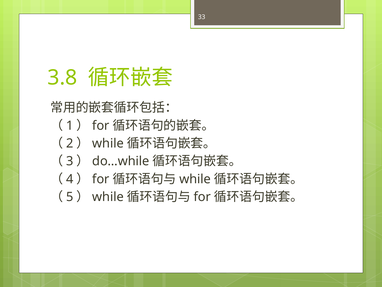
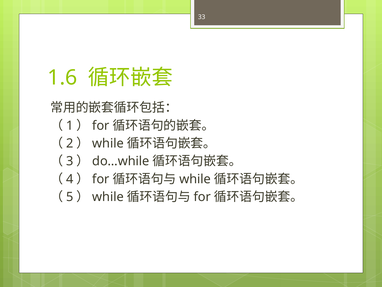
3.8: 3.8 -> 1.6
